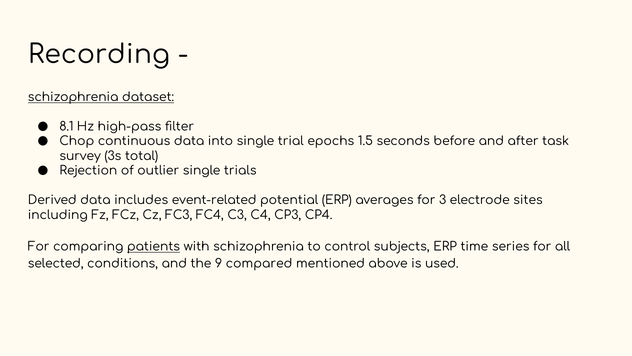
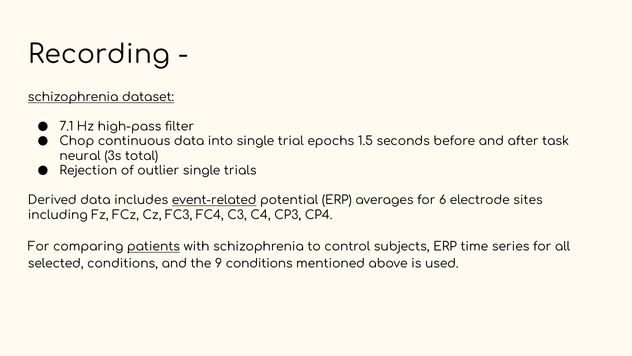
8.1: 8.1 -> 7.1
survey: survey -> neural
event-related underline: none -> present
3: 3 -> 6
9 compared: compared -> conditions
